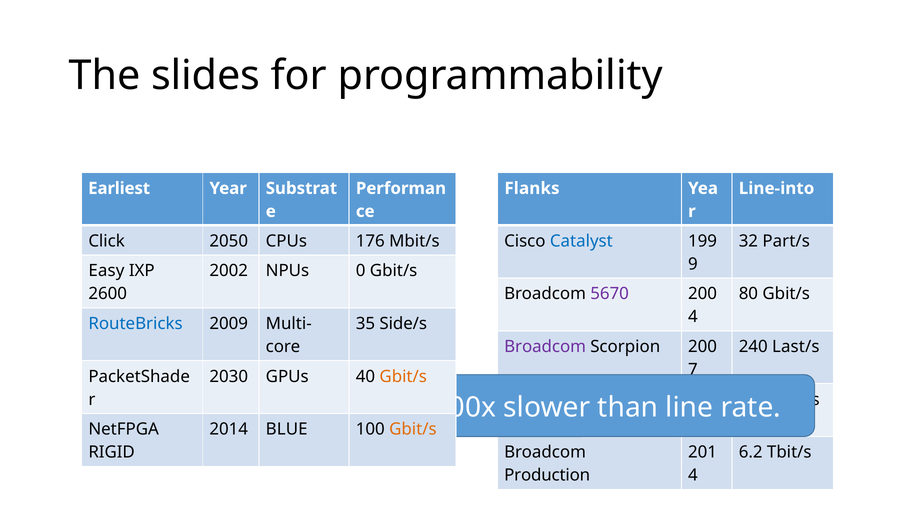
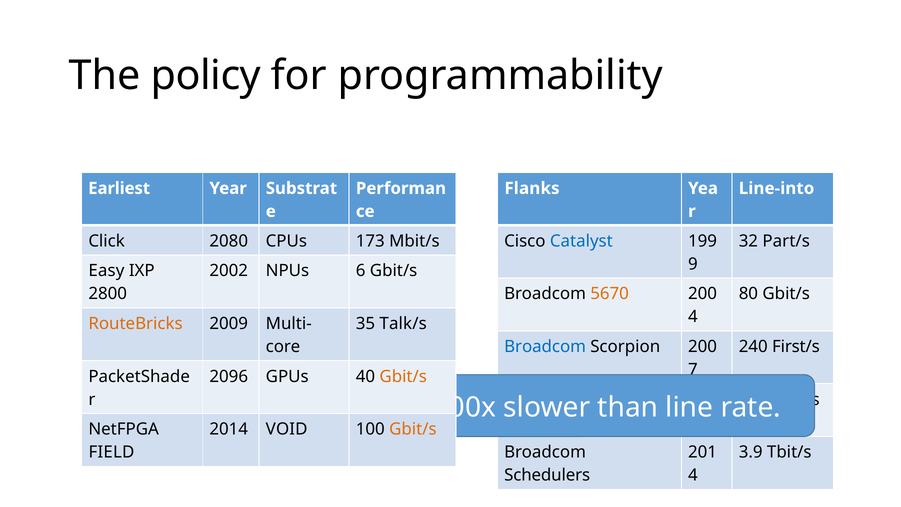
slides: slides -> policy
2050: 2050 -> 2080
176: 176 -> 173
NPUs 0: 0 -> 6
2600: 2600 -> 2800
5670 colour: purple -> orange
RouteBricks colour: blue -> orange
Side/s: Side/s -> Talk/s
Broadcom at (545, 347) colour: purple -> blue
Last/s: Last/s -> First/s
2030: 2030 -> 2096
BLUE: BLUE -> VOID
RIGID: RIGID -> FIELD
6.2: 6.2 -> 3.9
Production: Production -> Schedulers
